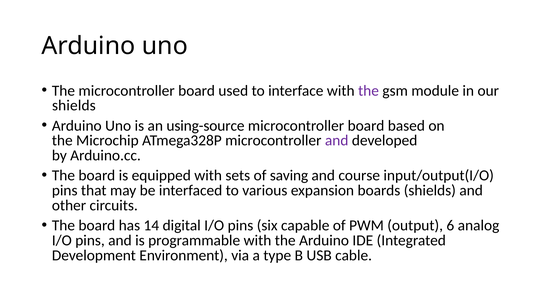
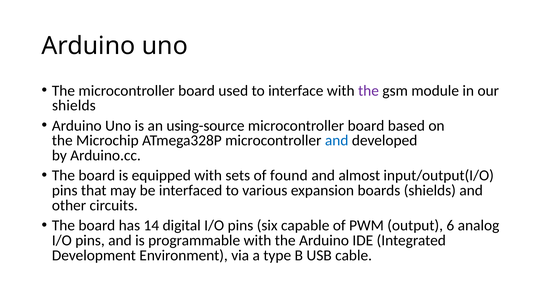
and at (337, 141) colour: purple -> blue
saving: saving -> found
course: course -> almost
